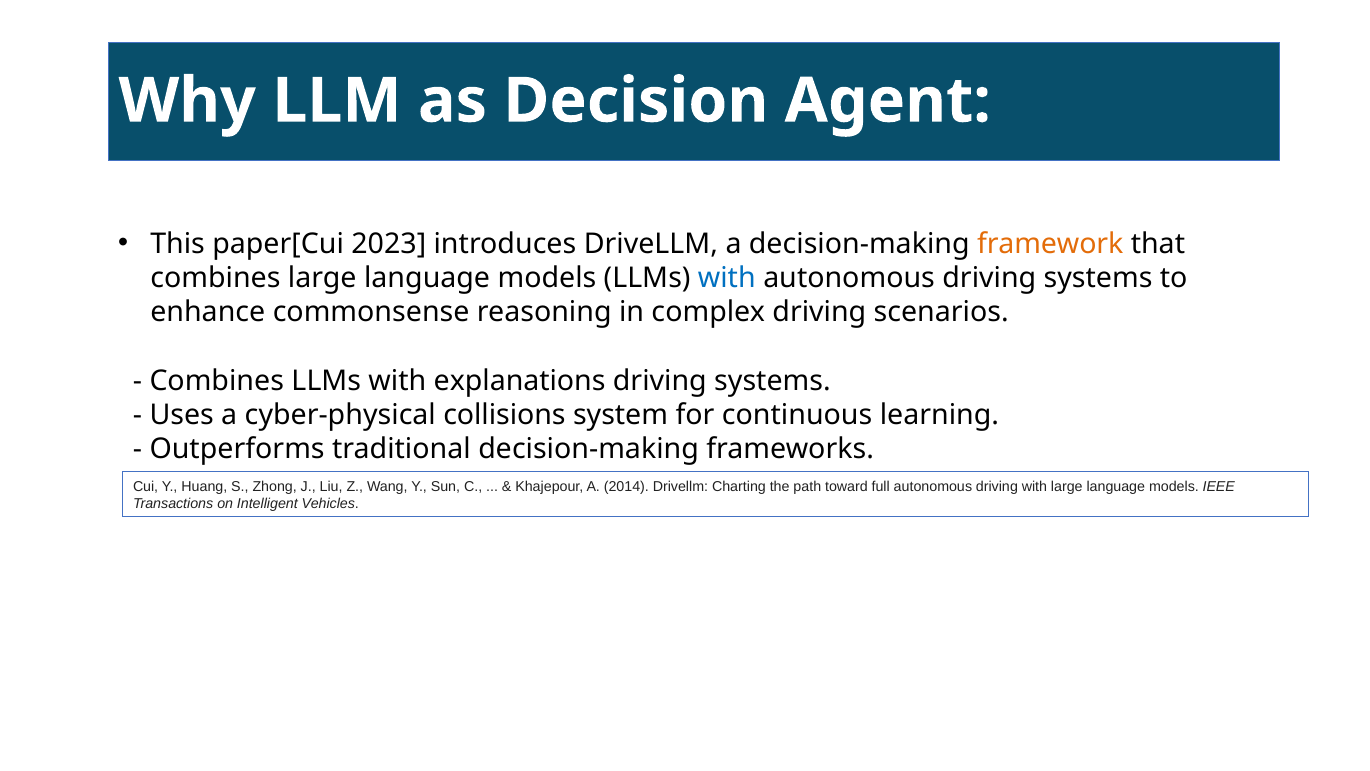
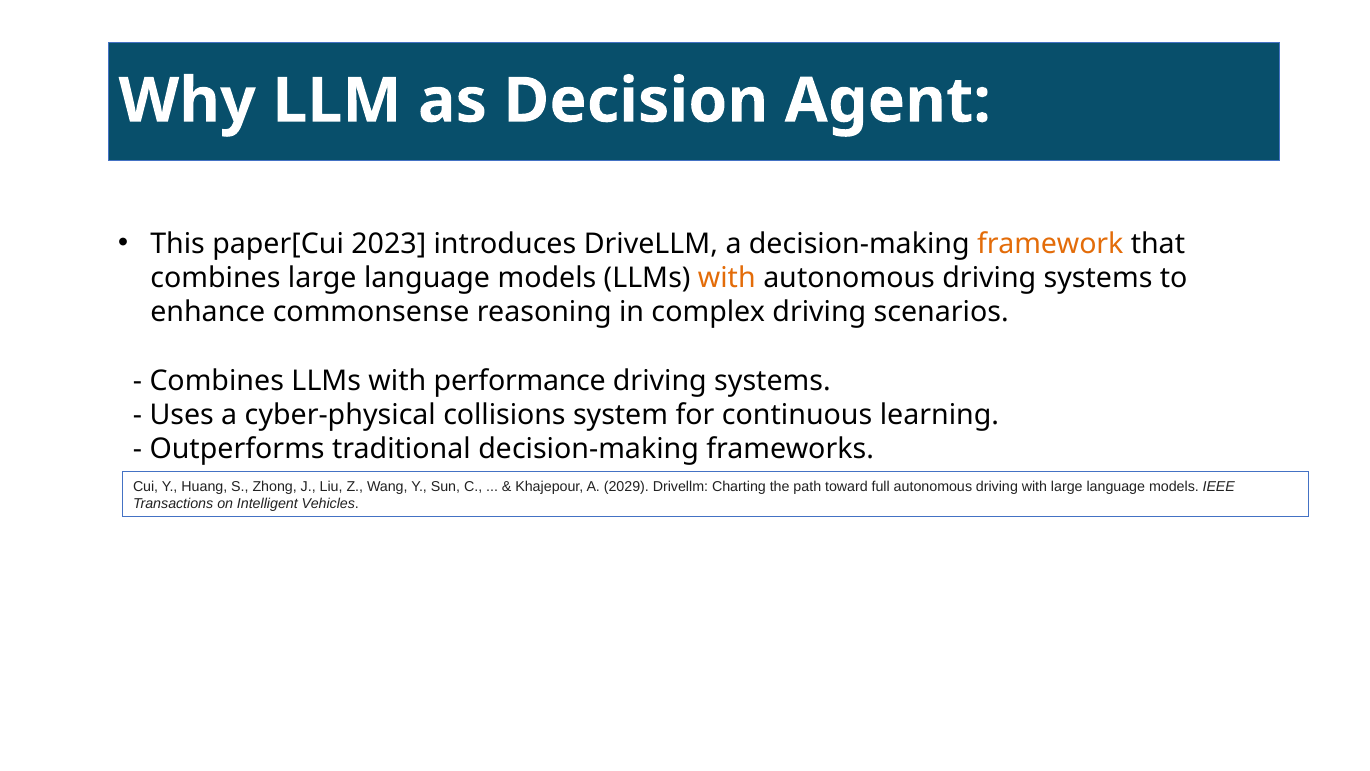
with at (727, 278) colour: blue -> orange
explanations: explanations -> performance
2014: 2014 -> 2029
